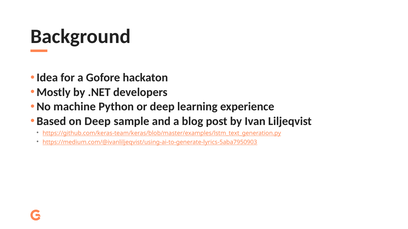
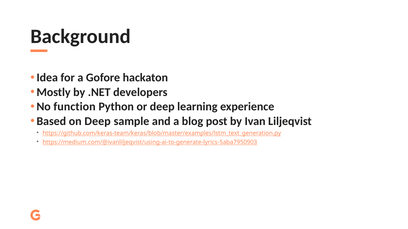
machine: machine -> function
